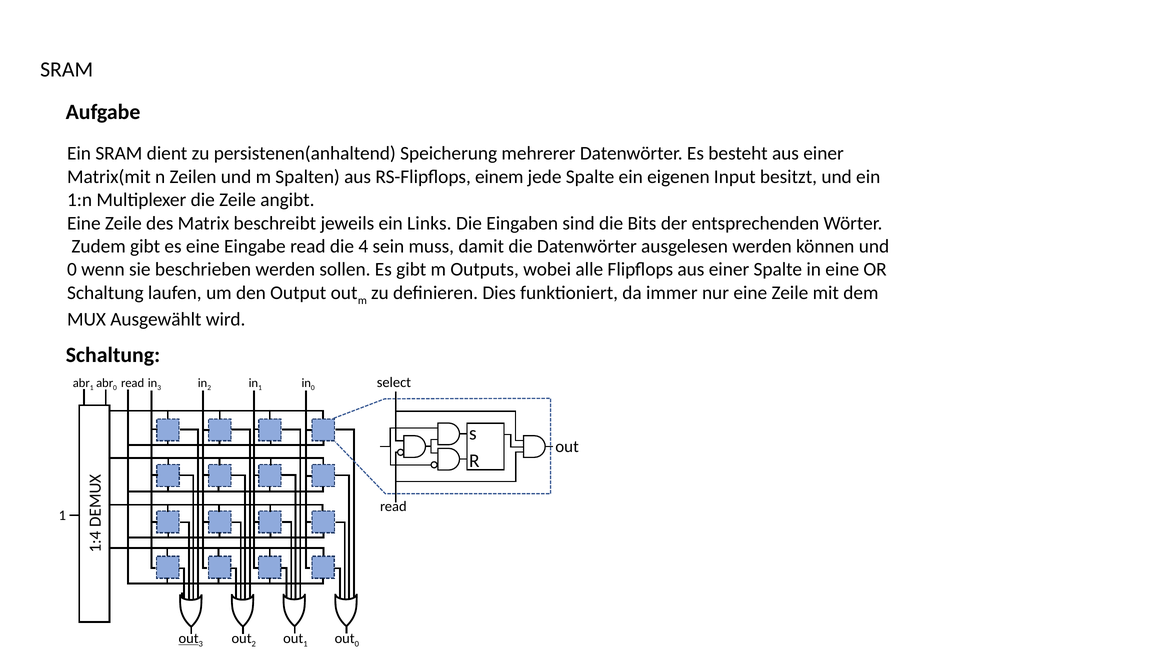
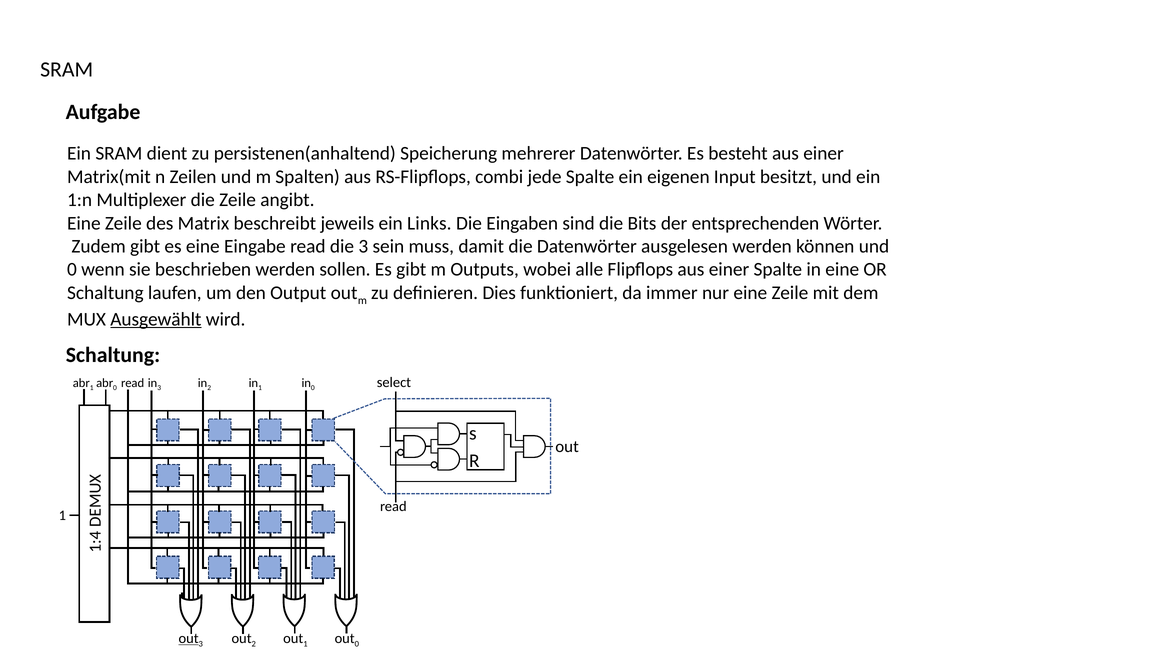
einem: einem -> combi
die 4: 4 -> 3
Ausgewählt underline: none -> present
